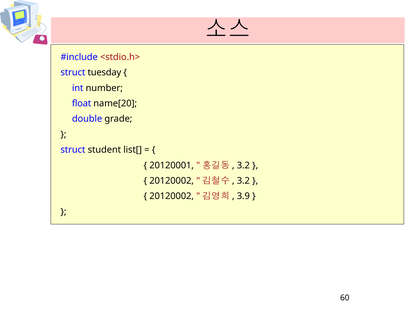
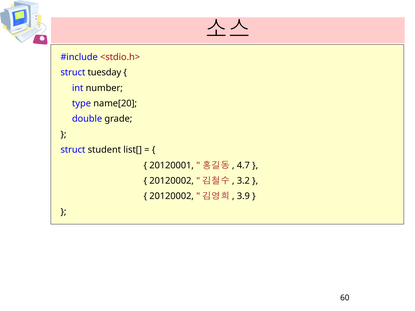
float: float -> type
3.2 at (243, 165): 3.2 -> 4.7
